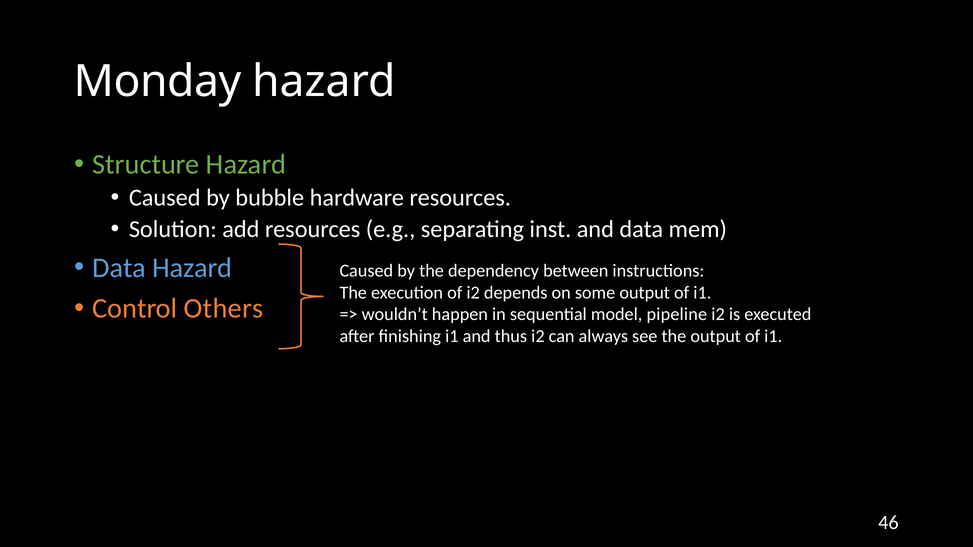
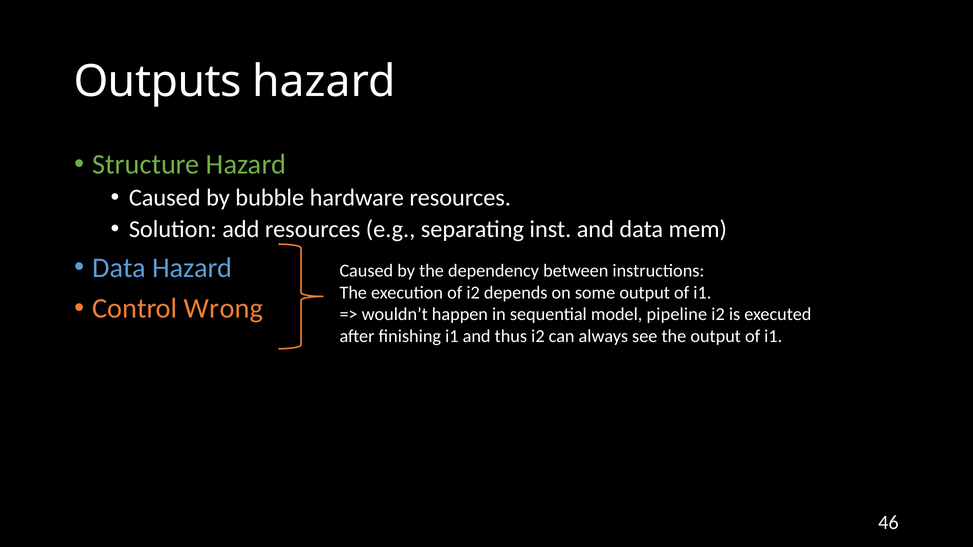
Monday: Monday -> Outputs
Others: Others -> Wrong
